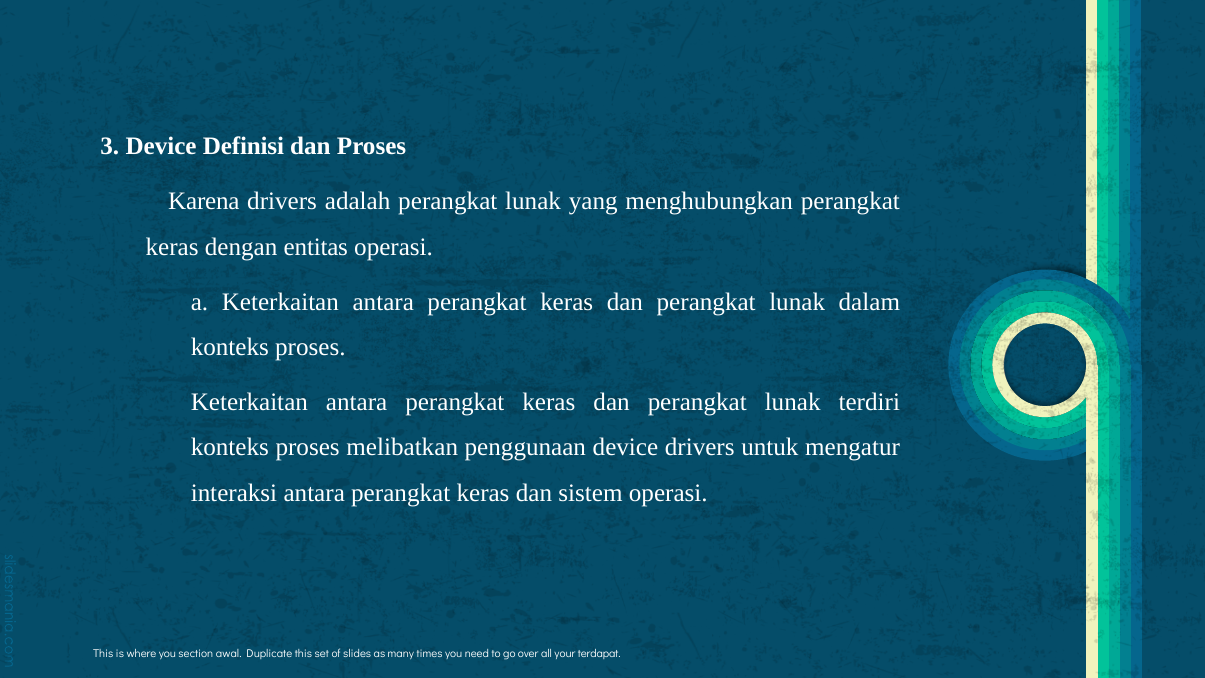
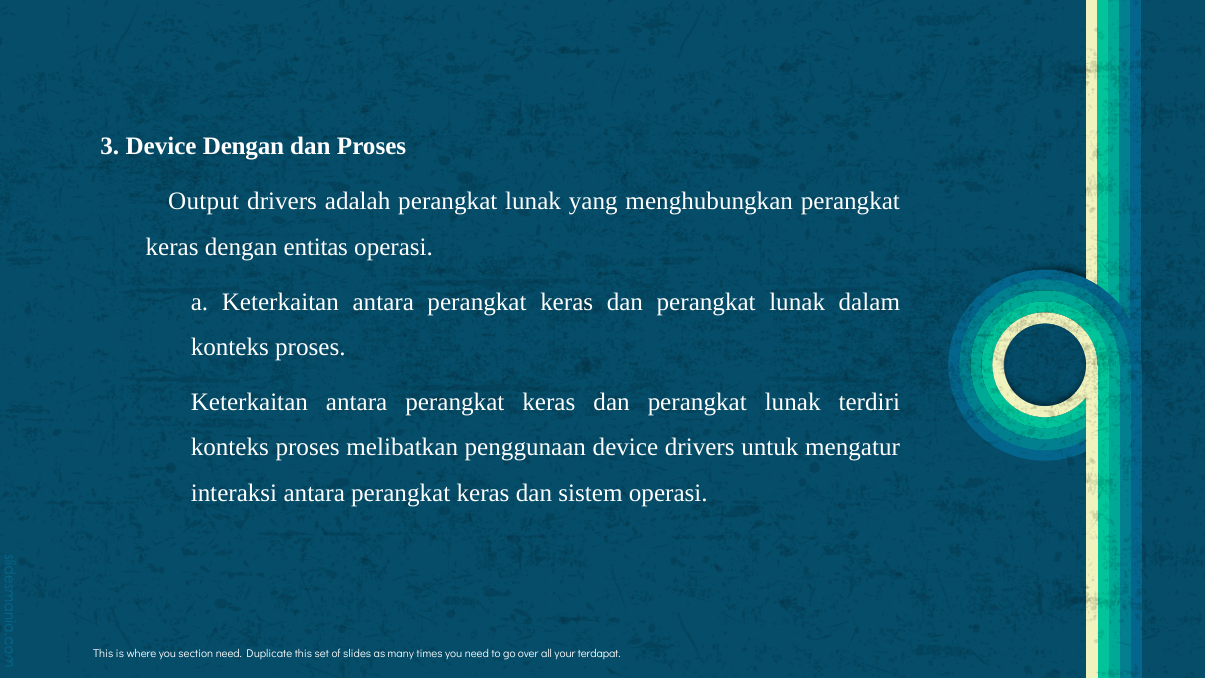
Device Definisi: Definisi -> Dengan
Karena: Karena -> Output
section awal: awal -> need
